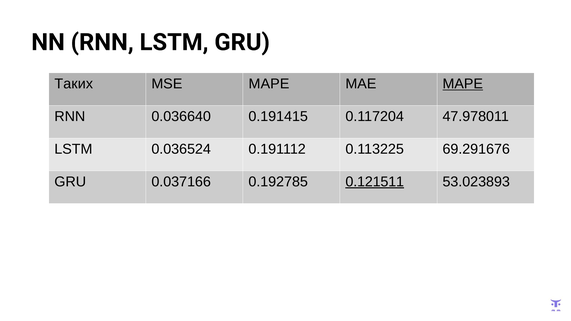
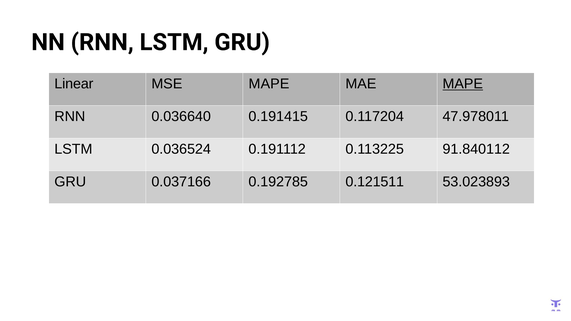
Таких: Таких -> Linear
69.291676: 69.291676 -> 91.840112
0.121511 underline: present -> none
